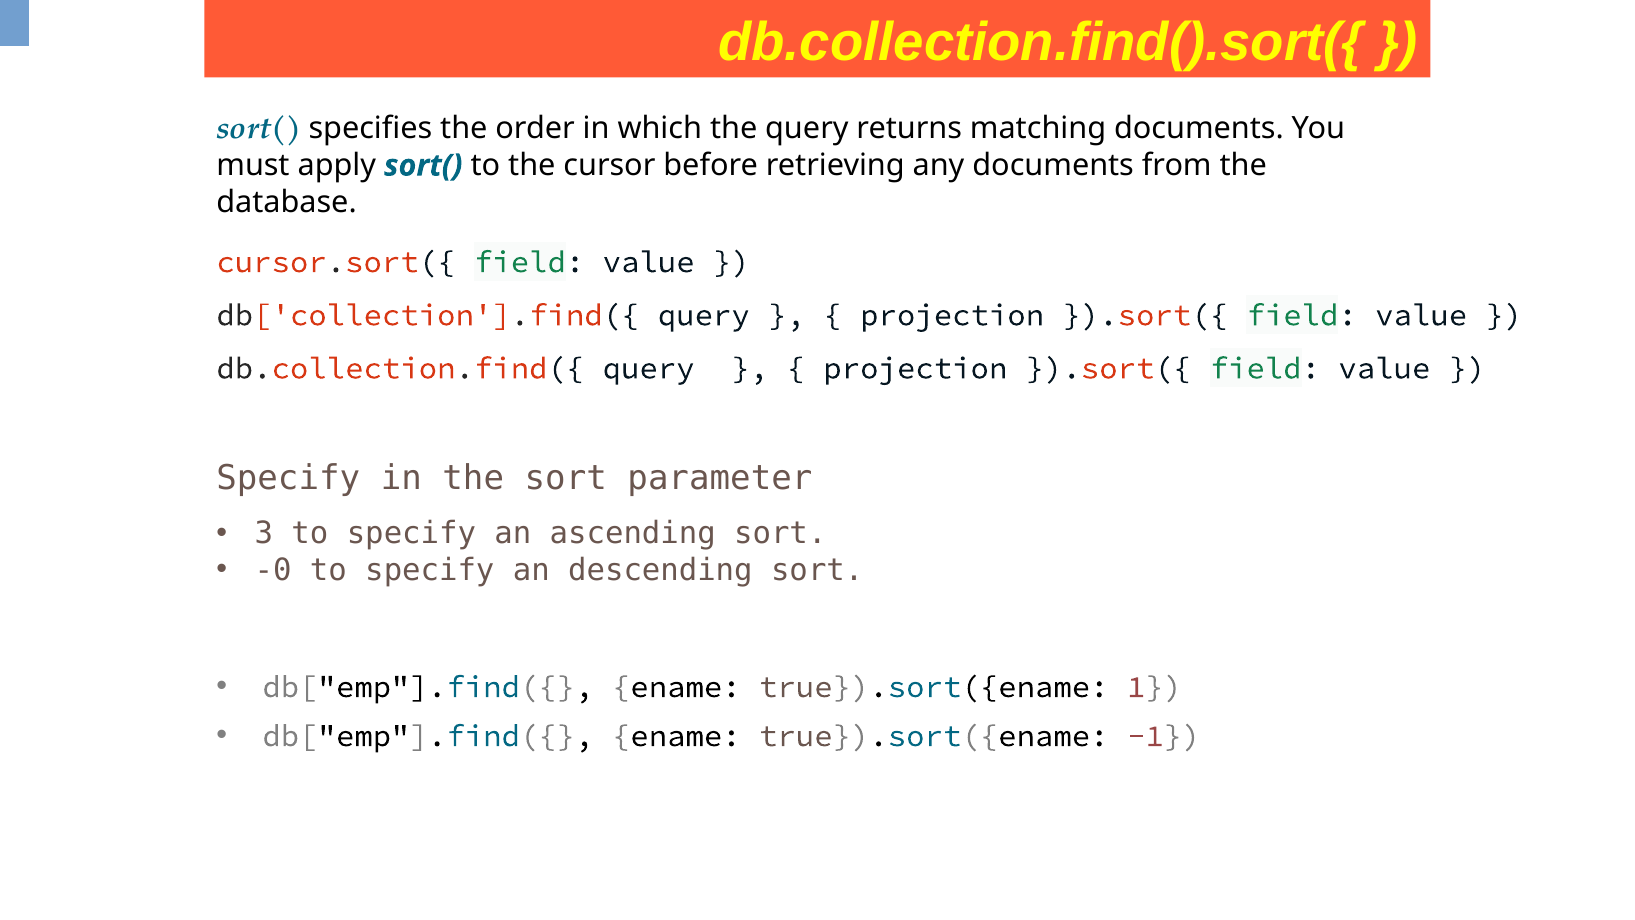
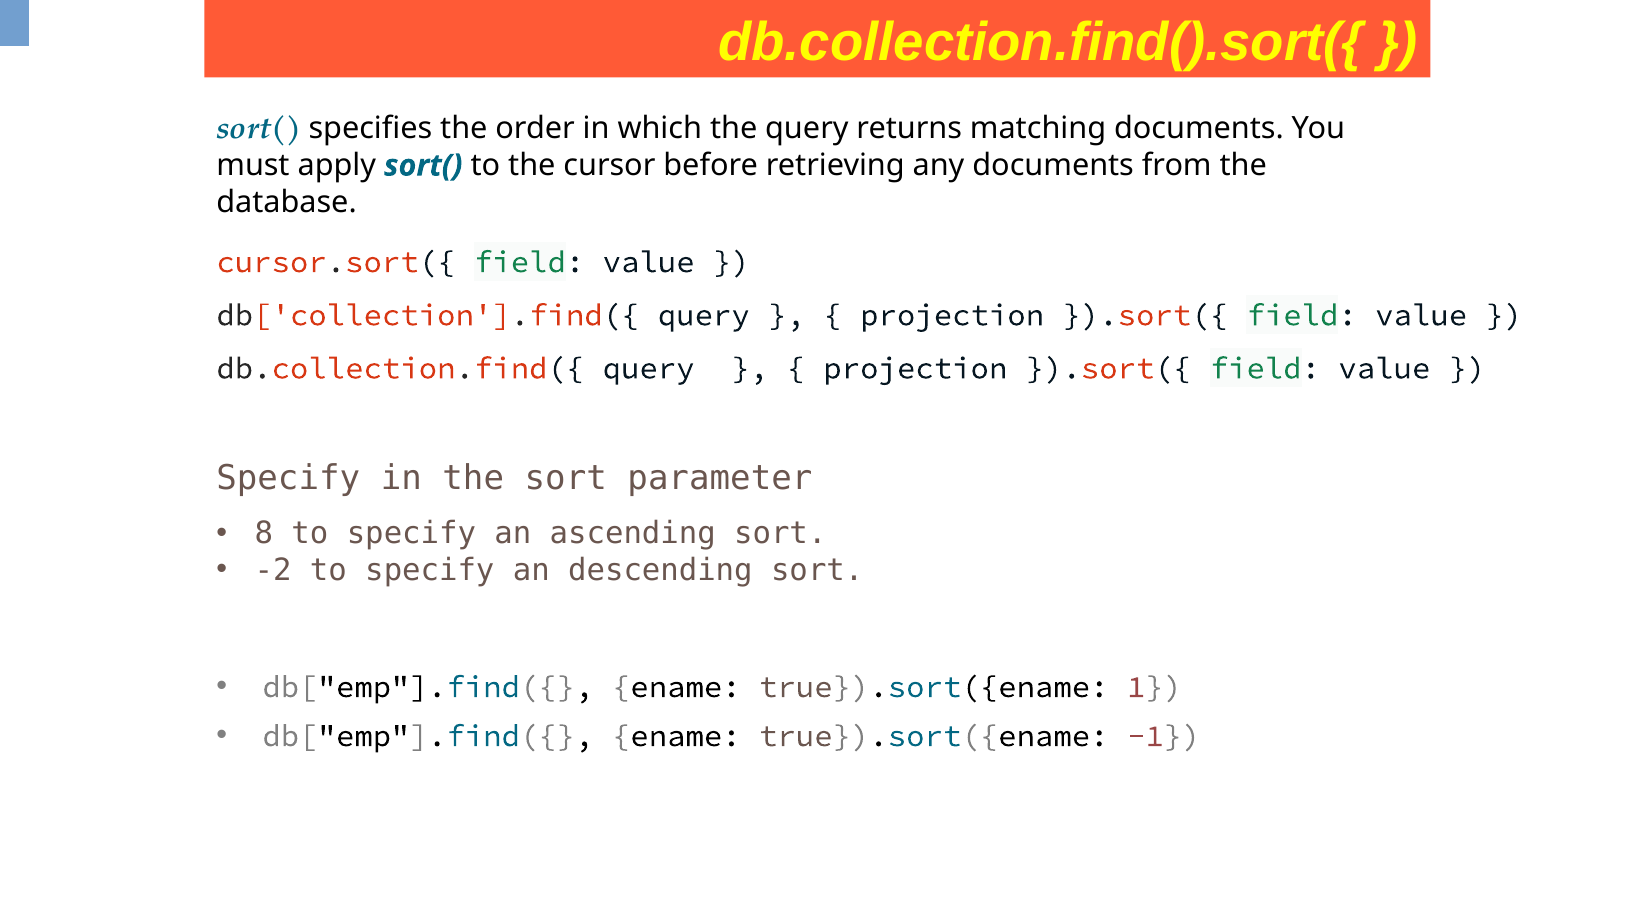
3: 3 -> 8
-0: -0 -> -2
